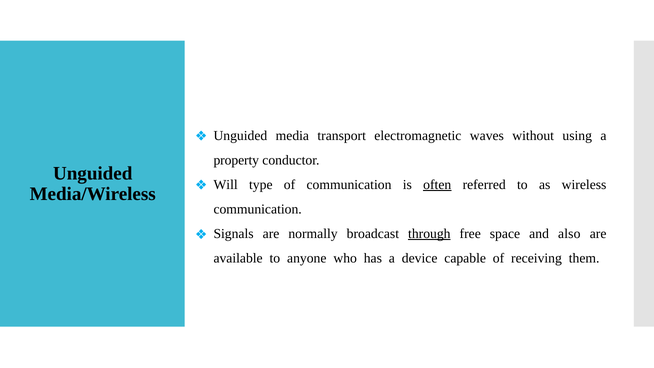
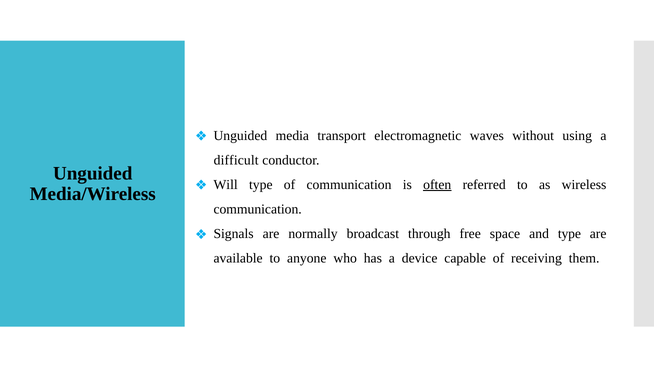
property: property -> difficult
through underline: present -> none
and also: also -> type
